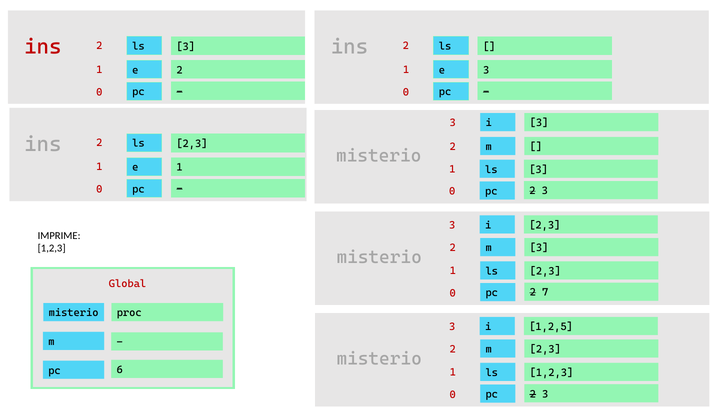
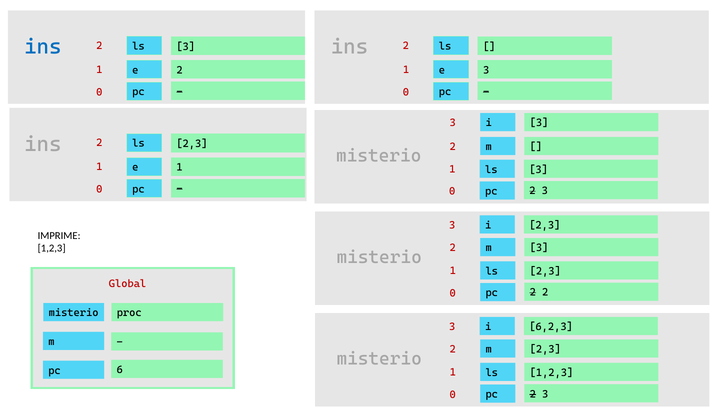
ins at (43, 47) colour: red -> blue
2 7: 7 -> 2
1,2,5: 1,2,5 -> 6,2,3
